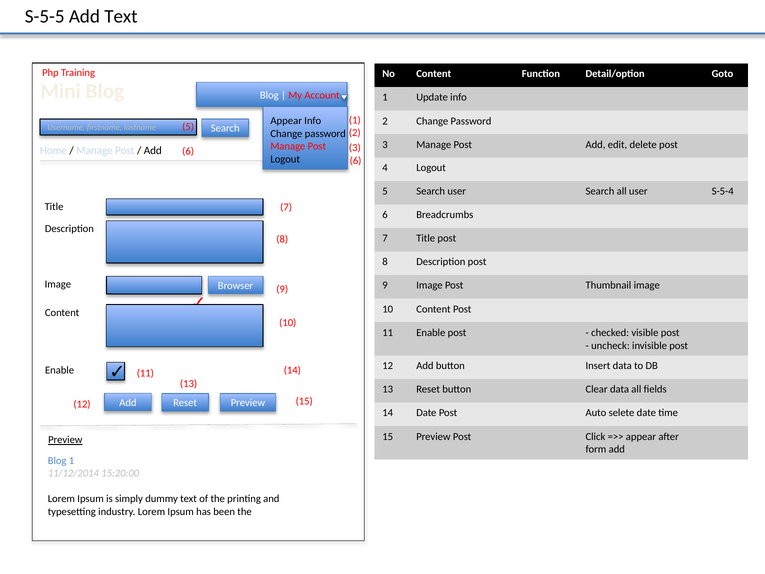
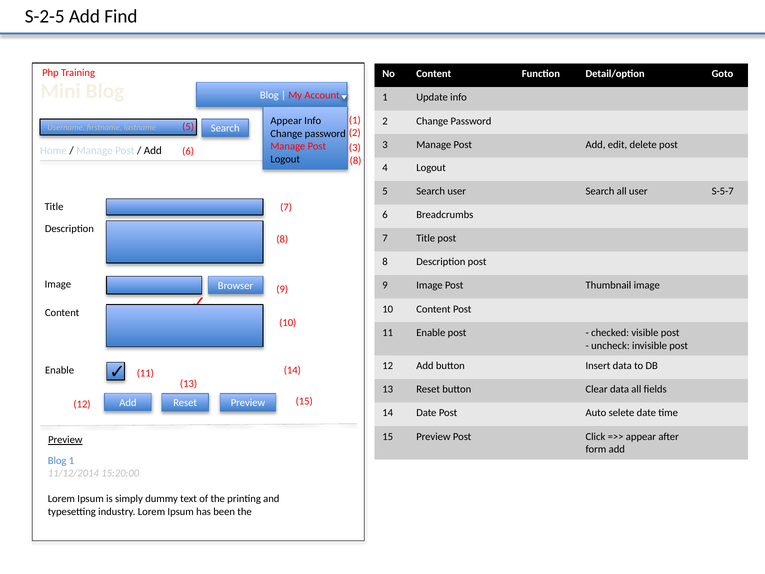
S-5-5: S-5-5 -> S-2-5
Add Text: Text -> Find
Logout 6: 6 -> 8
S-5-4: S-5-4 -> S-5-7
